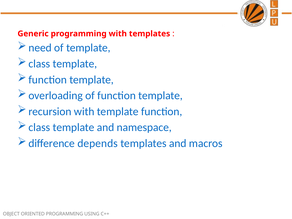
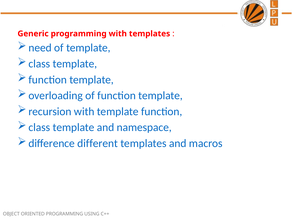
depends: depends -> different
